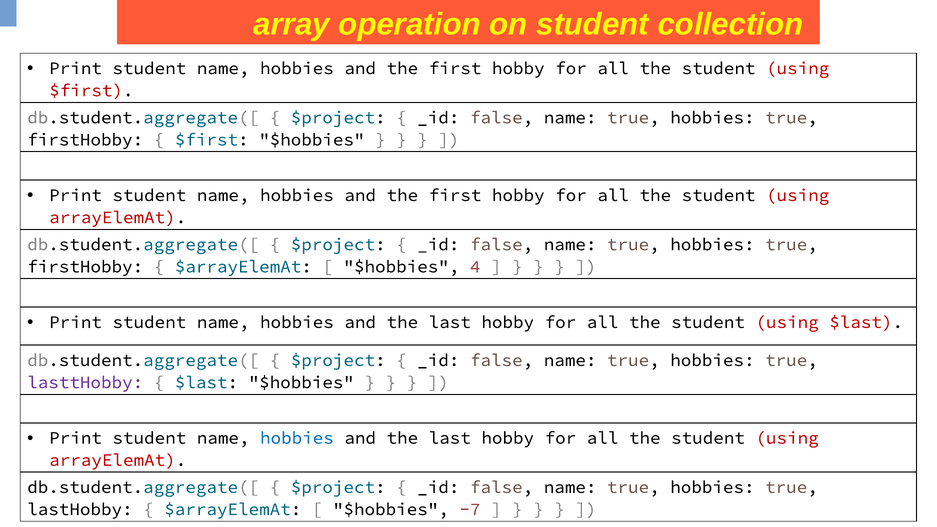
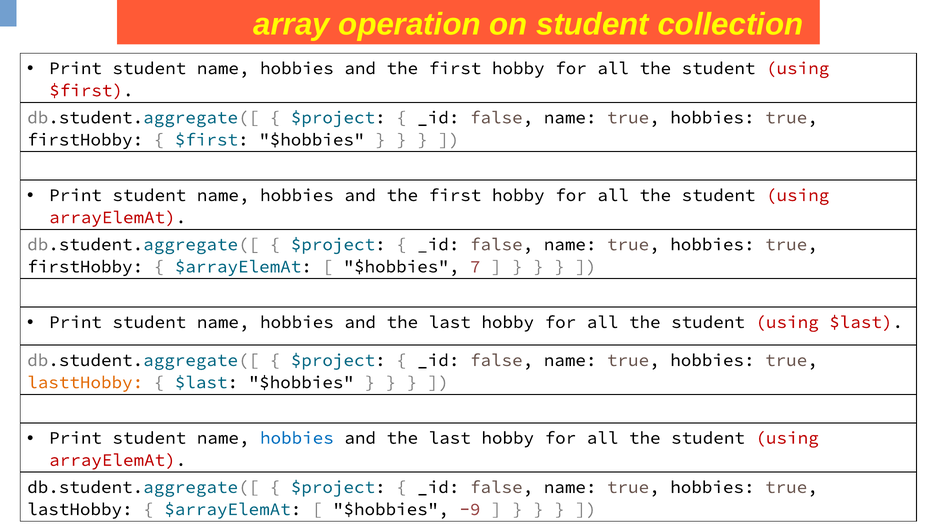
4: 4 -> 7
lasttHobby colour: purple -> orange
-7: -7 -> -9
